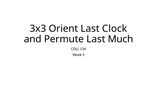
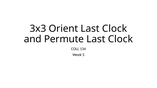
Permute Last Much: Much -> Clock
